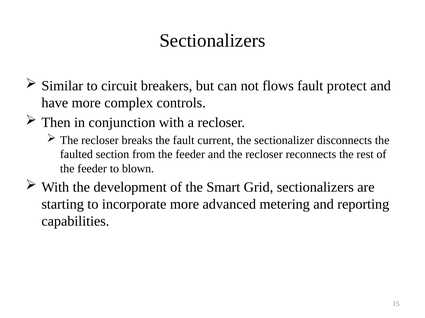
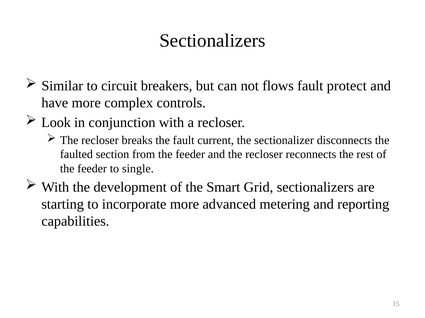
Then: Then -> Look
blown: blown -> single
